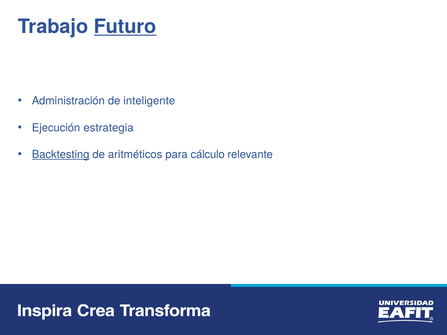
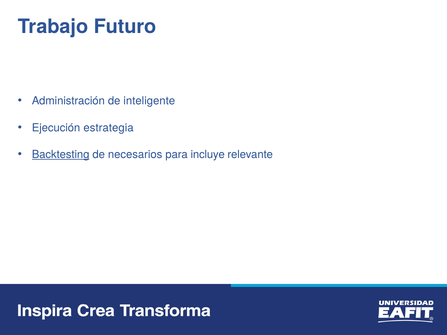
Futuro underline: present -> none
aritméticos: aritméticos -> necesarios
cálculo: cálculo -> incluye
